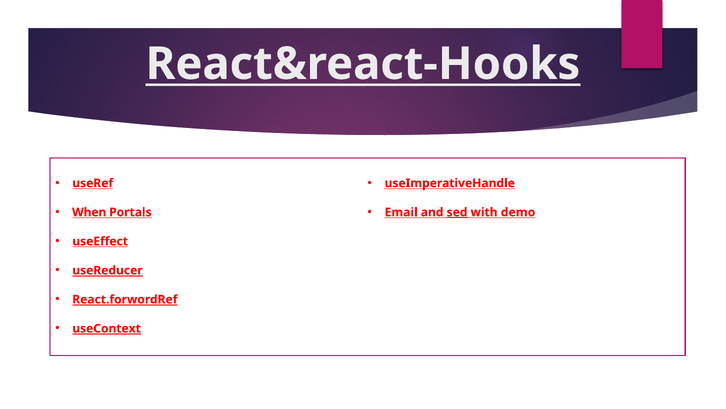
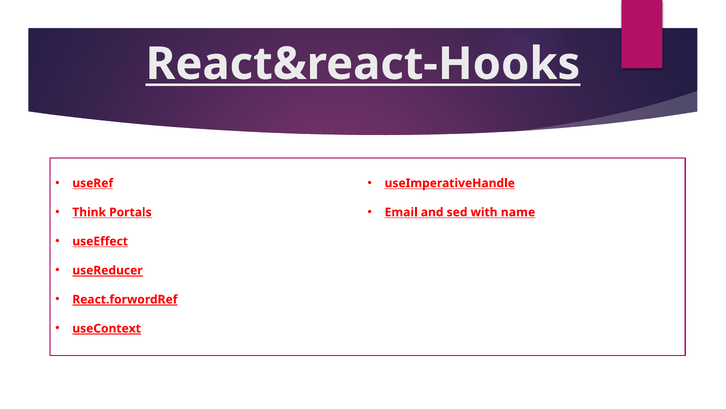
When: When -> Think
sed underline: present -> none
demo: demo -> name
